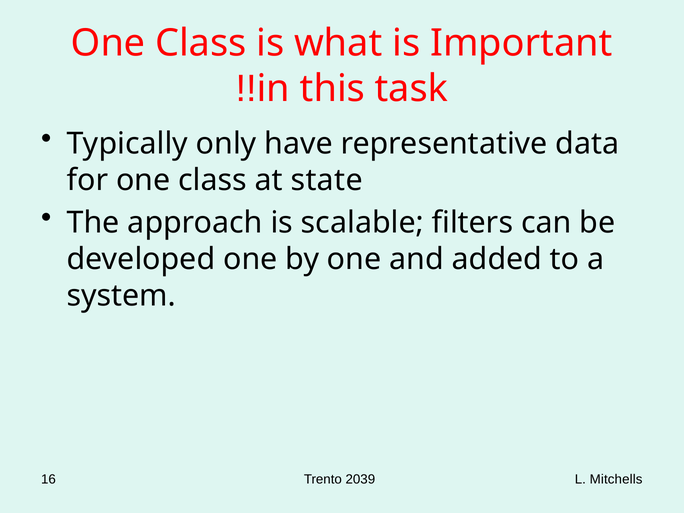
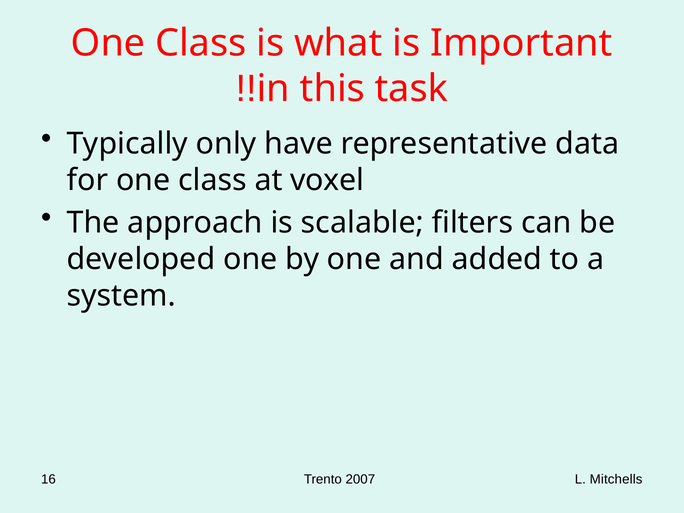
state: state -> voxel
2039: 2039 -> 2007
